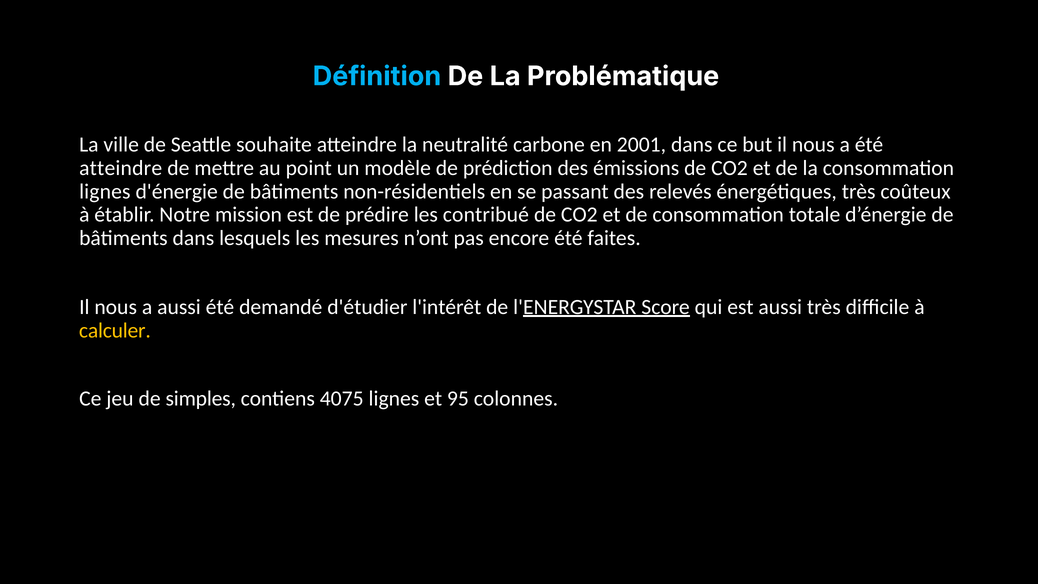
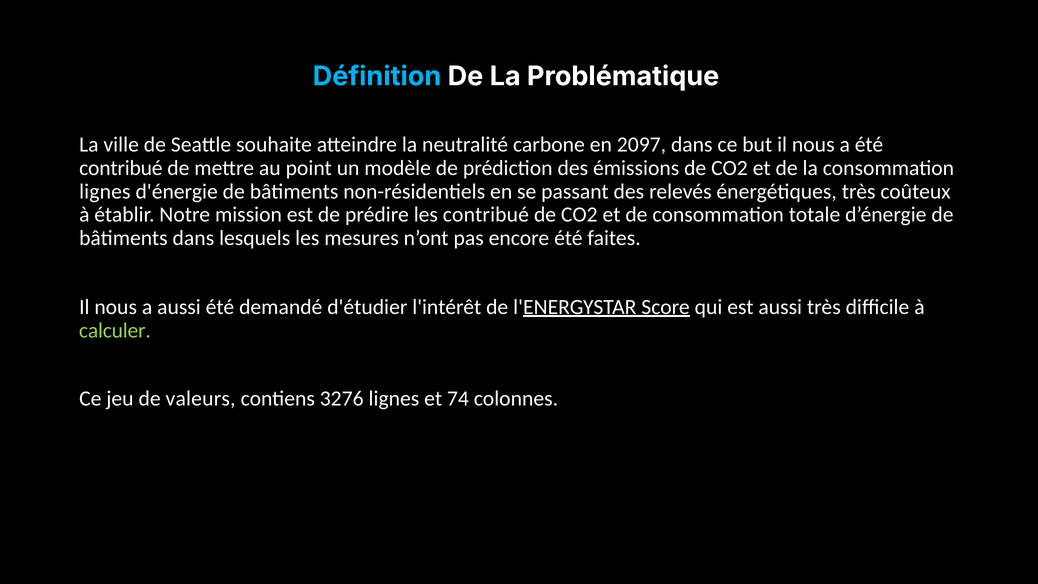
2001: 2001 -> 2097
atteindre at (121, 168): atteindre -> contribué
calculer colour: yellow -> light green
simples: simples -> valeurs
4075: 4075 -> 3276
95: 95 -> 74
